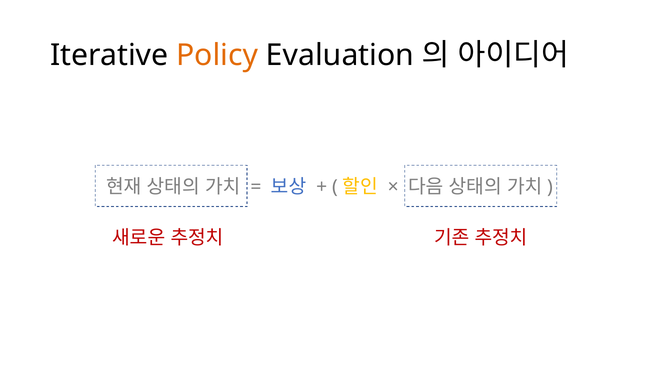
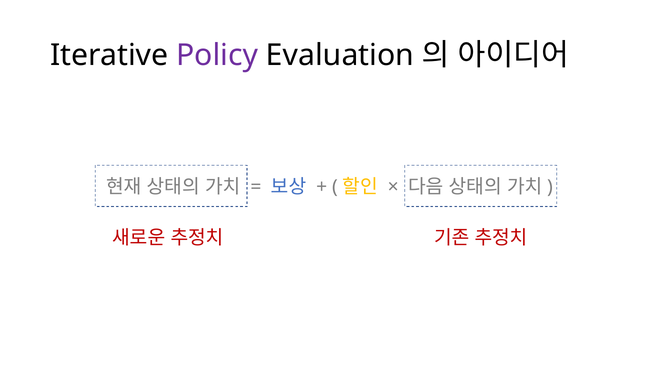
Policy colour: orange -> purple
